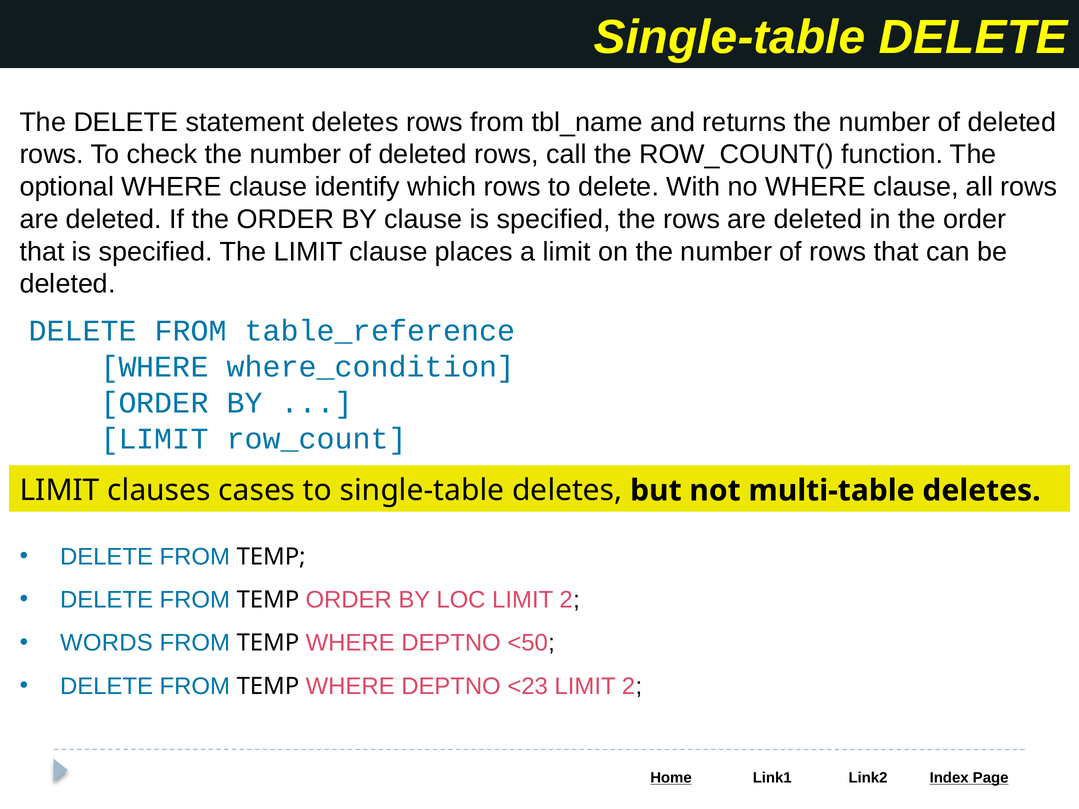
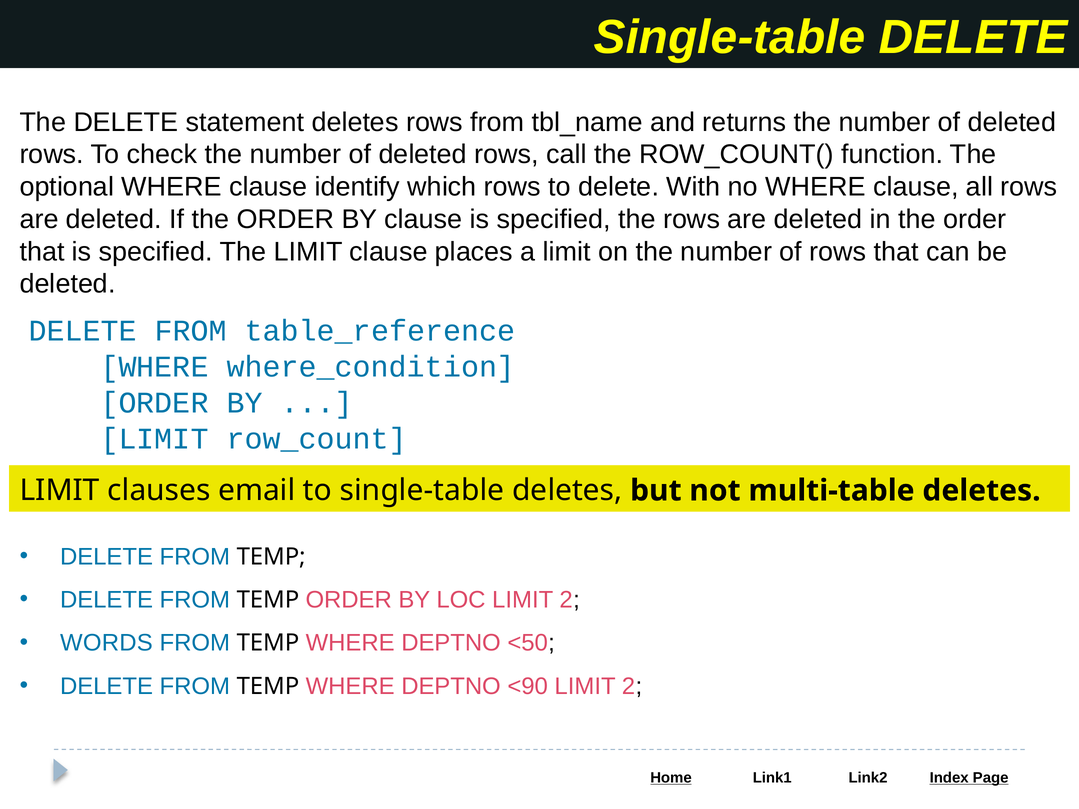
cases: cases -> email
<23: <23 -> <90
